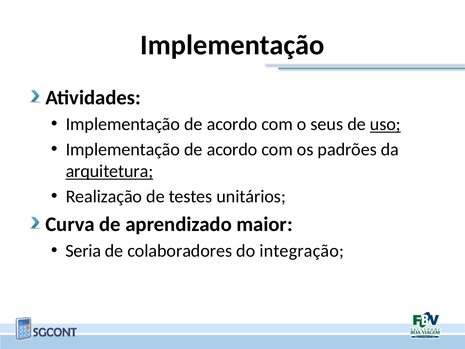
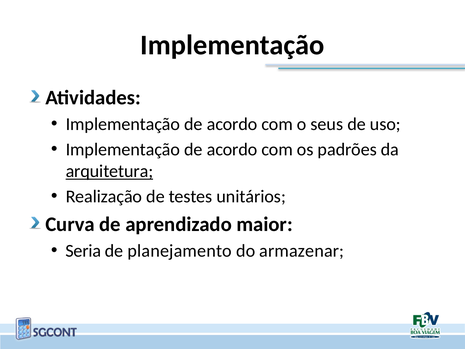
uso underline: present -> none
colaboradores: colaboradores -> planejamento
integração: integração -> armazenar
